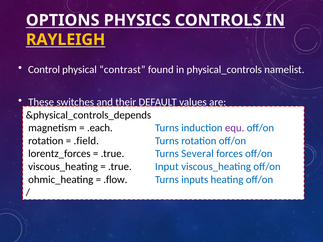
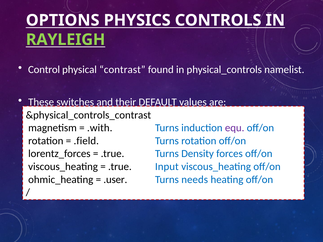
RAYLEIGH colour: yellow -> light green
&physical_controls_depends: &physical_controls_depends -> &physical_controls_contrast
.each: .each -> .with
Several: Several -> Density
.flow: .flow -> .user
inputs: inputs -> needs
